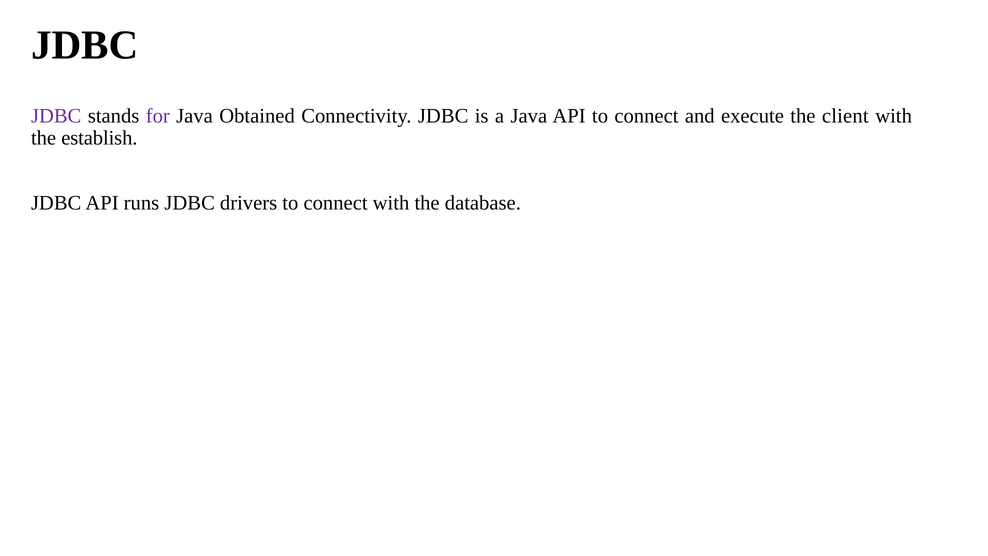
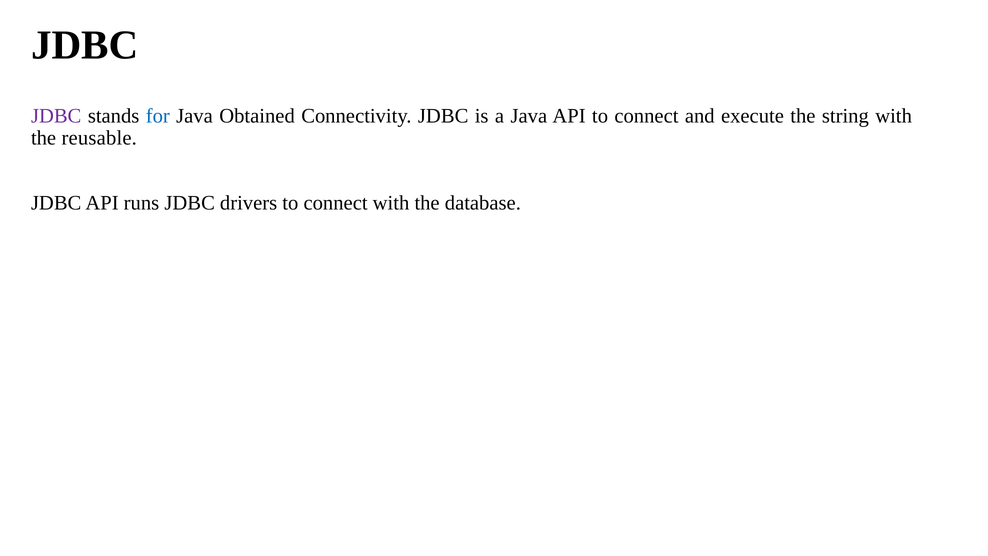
for colour: purple -> blue
client: client -> string
establish: establish -> reusable
